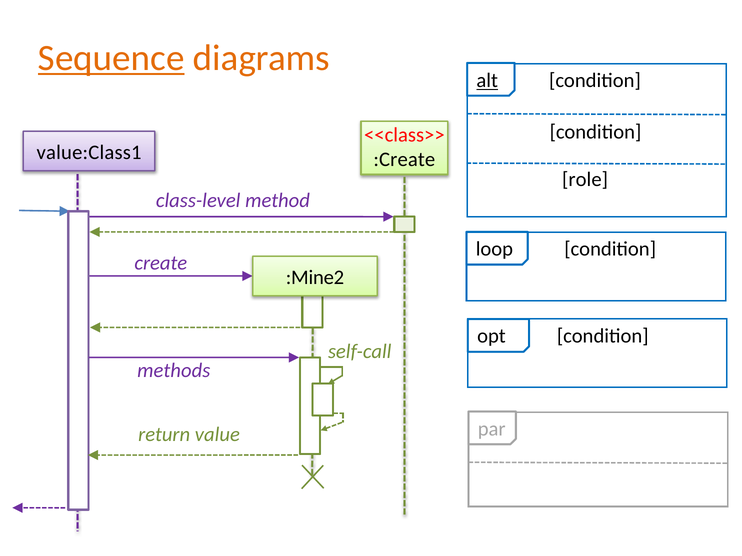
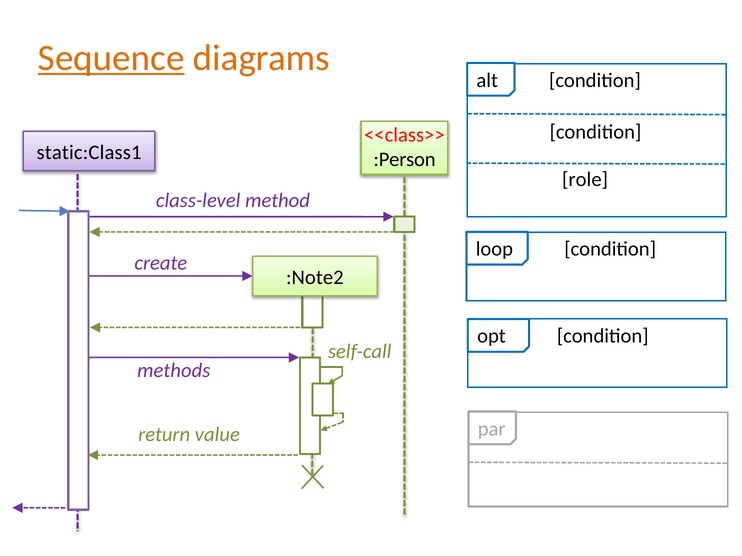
alt underline: present -> none
value:Class1: value:Class1 -> static:Class1
:Create: :Create -> :Person
:Mine2: :Mine2 -> :Note2
